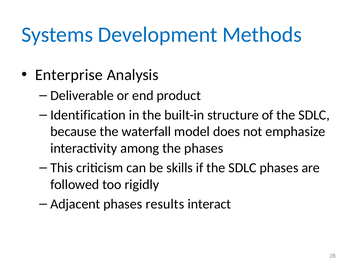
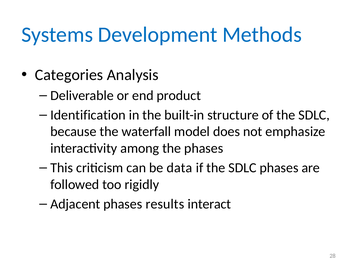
Enterprise: Enterprise -> Categories
skills: skills -> data
